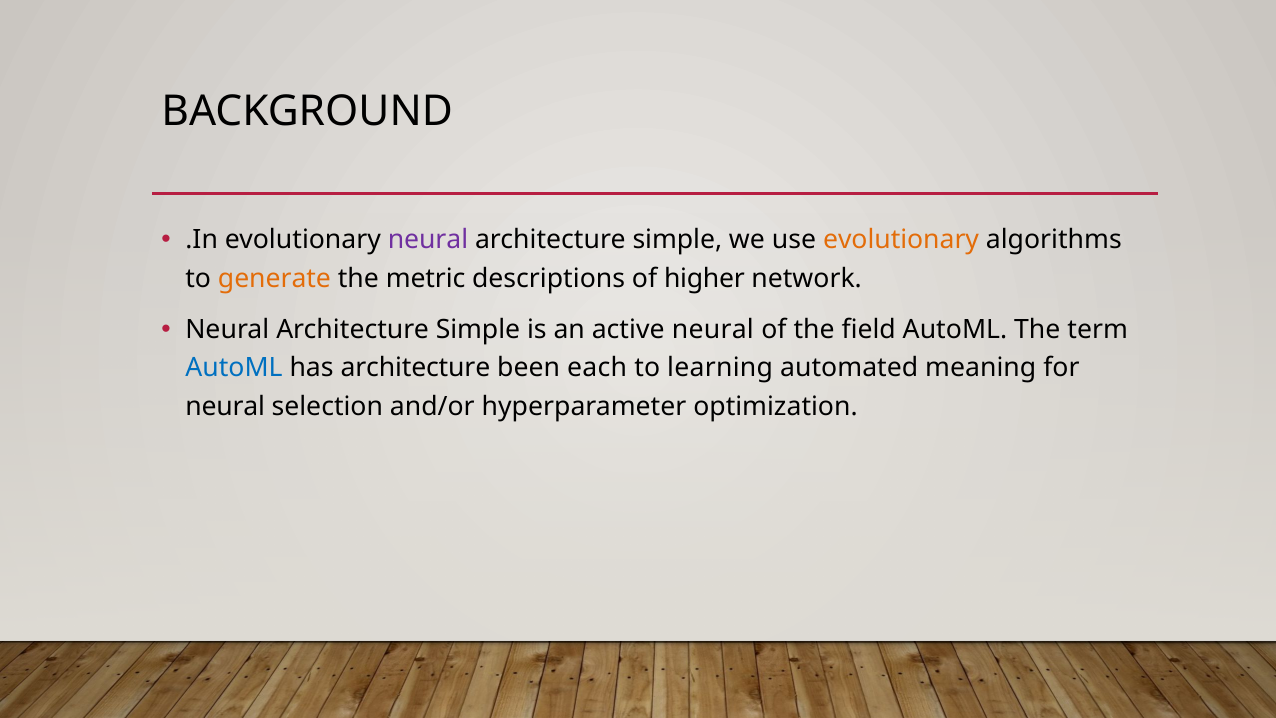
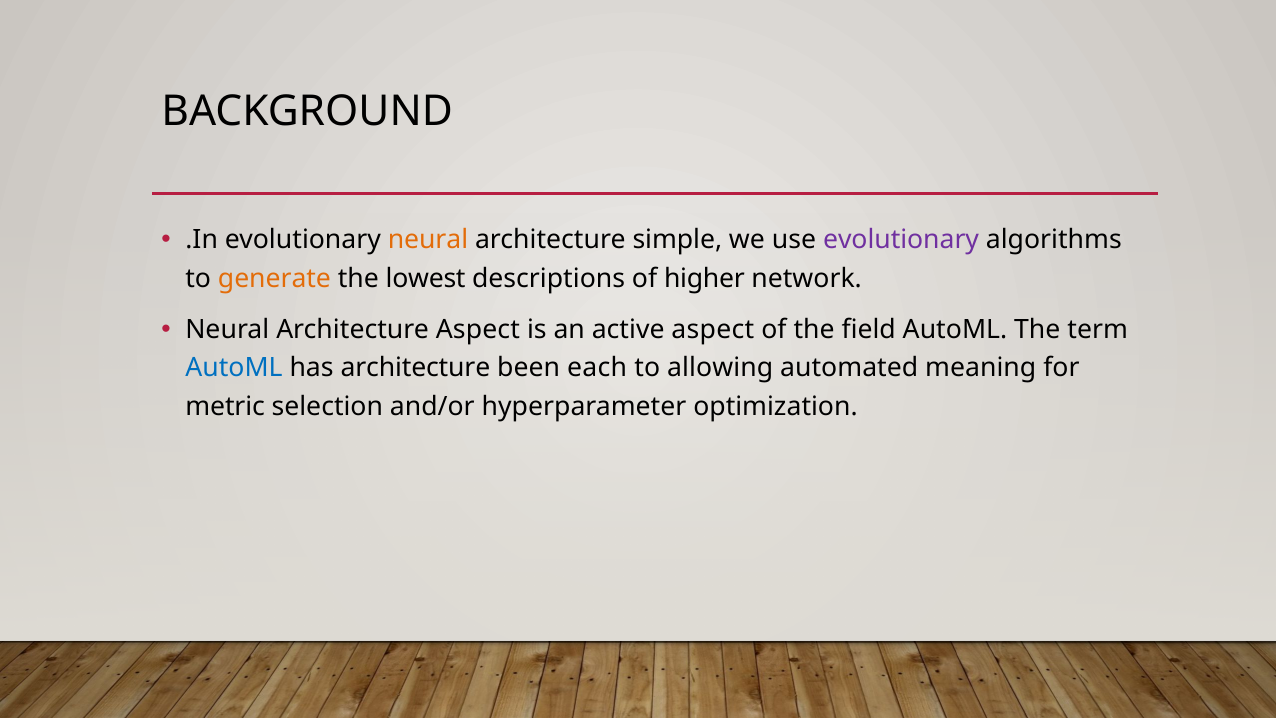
neural at (428, 240) colour: purple -> orange
evolutionary at (901, 240) colour: orange -> purple
metric: metric -> lowest
Simple at (478, 330): Simple -> Aspect
active neural: neural -> aspect
learning: learning -> allowing
neural at (225, 406): neural -> metric
